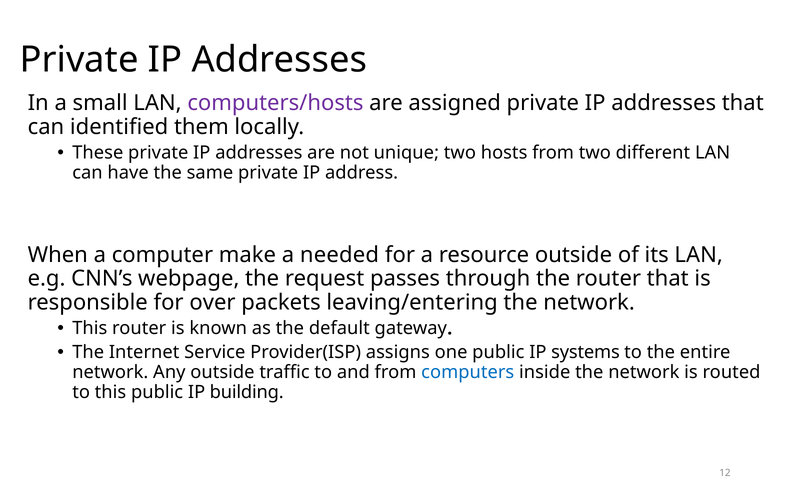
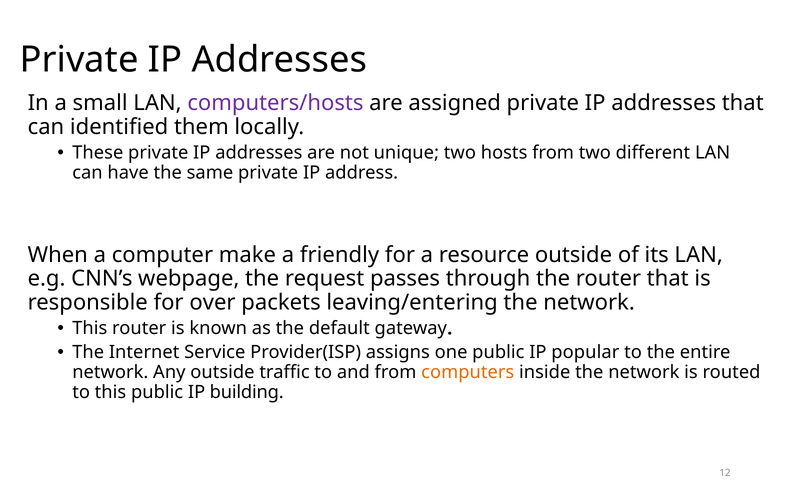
needed: needed -> friendly
systems: systems -> popular
computers colour: blue -> orange
